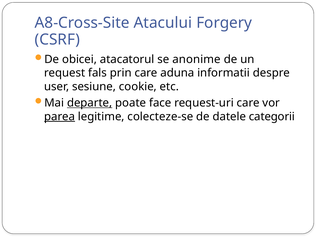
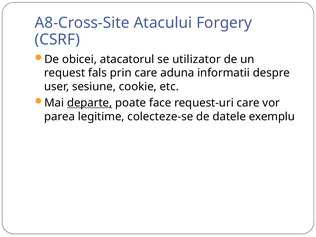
anonime: anonime -> utilizator
parea underline: present -> none
categorii: categorii -> exemplu
